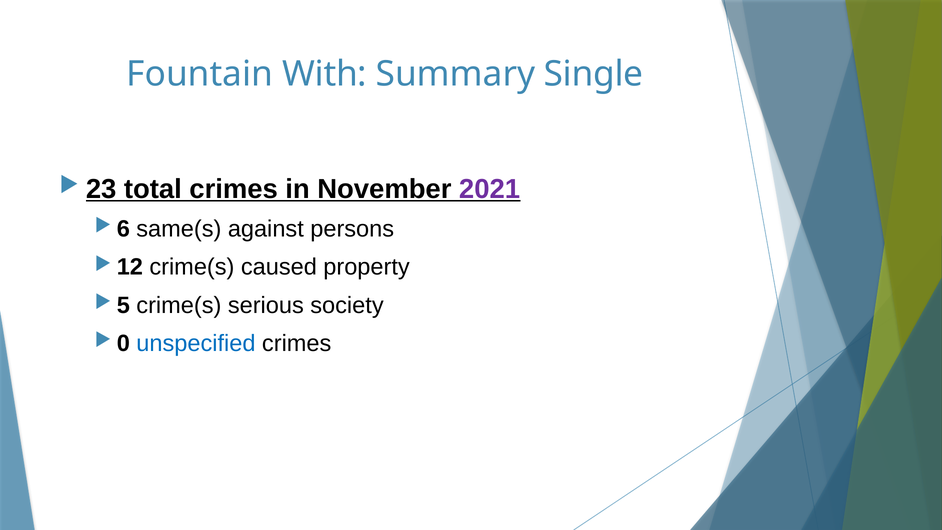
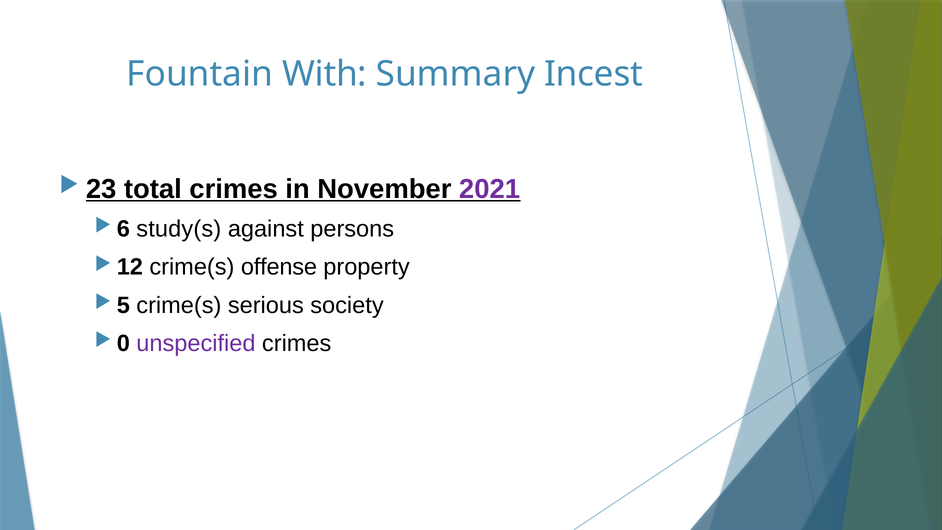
Single: Single -> Incest
same(s: same(s -> study(s
caused: caused -> offense
unspecified colour: blue -> purple
